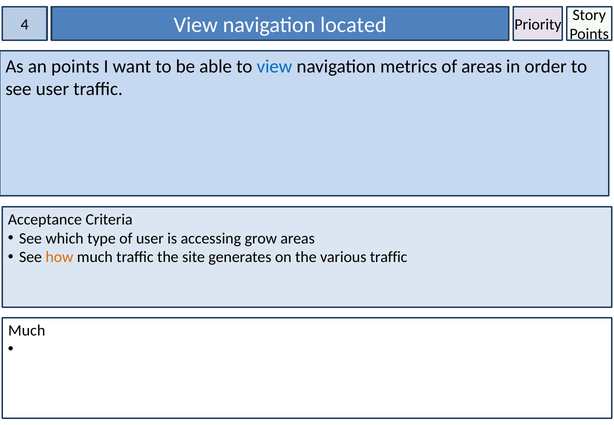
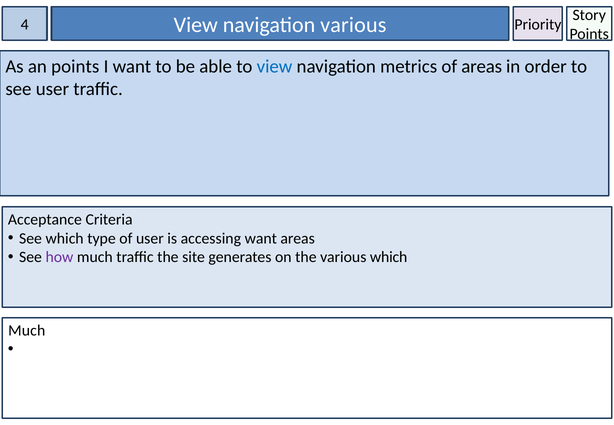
navigation located: located -> various
accessing grow: grow -> want
how colour: orange -> purple
various traffic: traffic -> which
